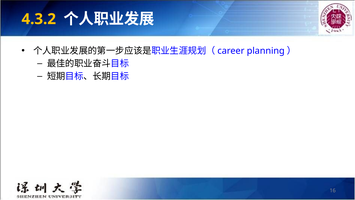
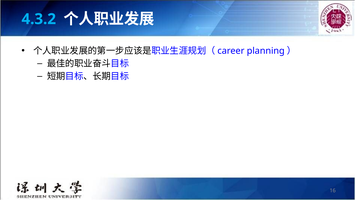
4.3.2 colour: yellow -> light blue
